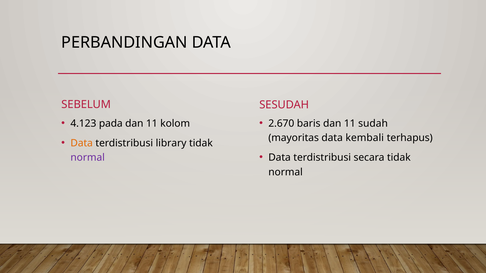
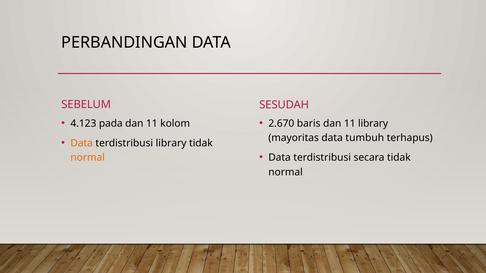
11 sudah: sudah -> library
kembali: kembali -> tumbuh
normal at (88, 158) colour: purple -> orange
